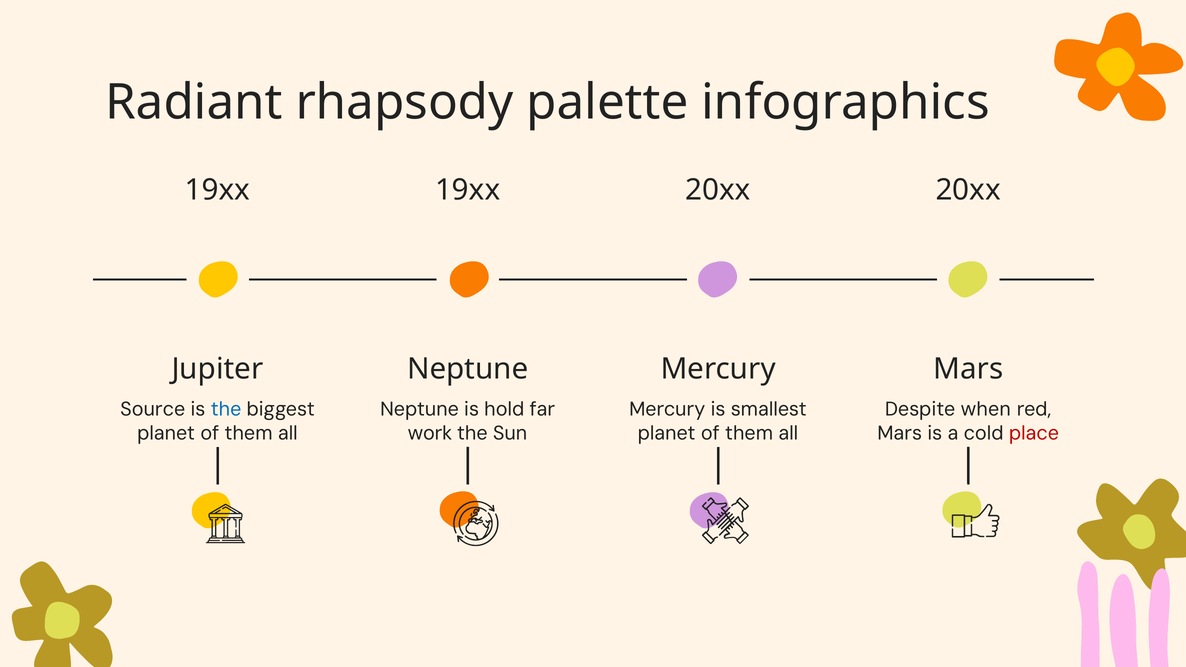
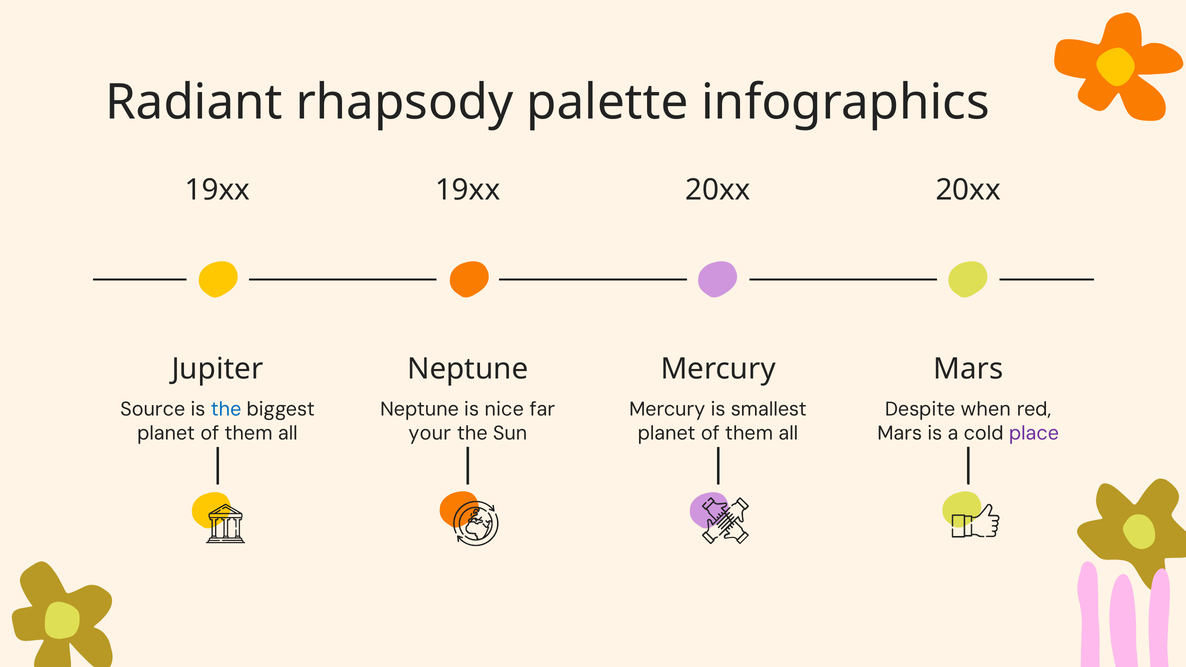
hold: hold -> nice
work: work -> your
place colour: red -> purple
